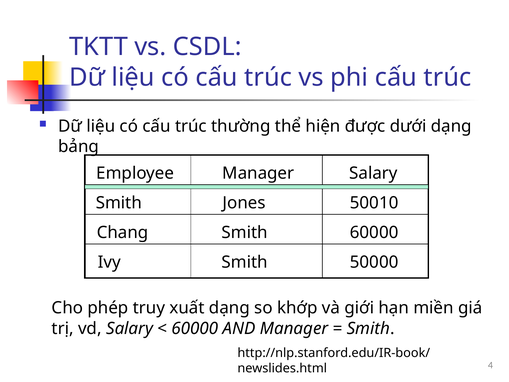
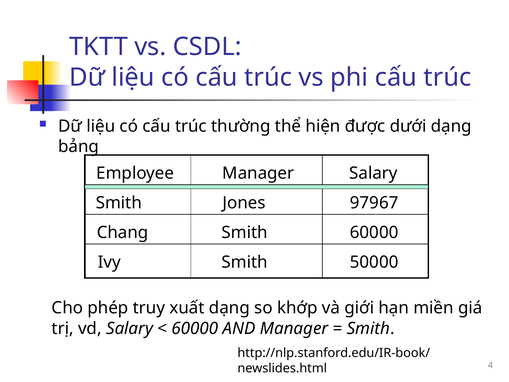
50010: 50010 -> 97967
